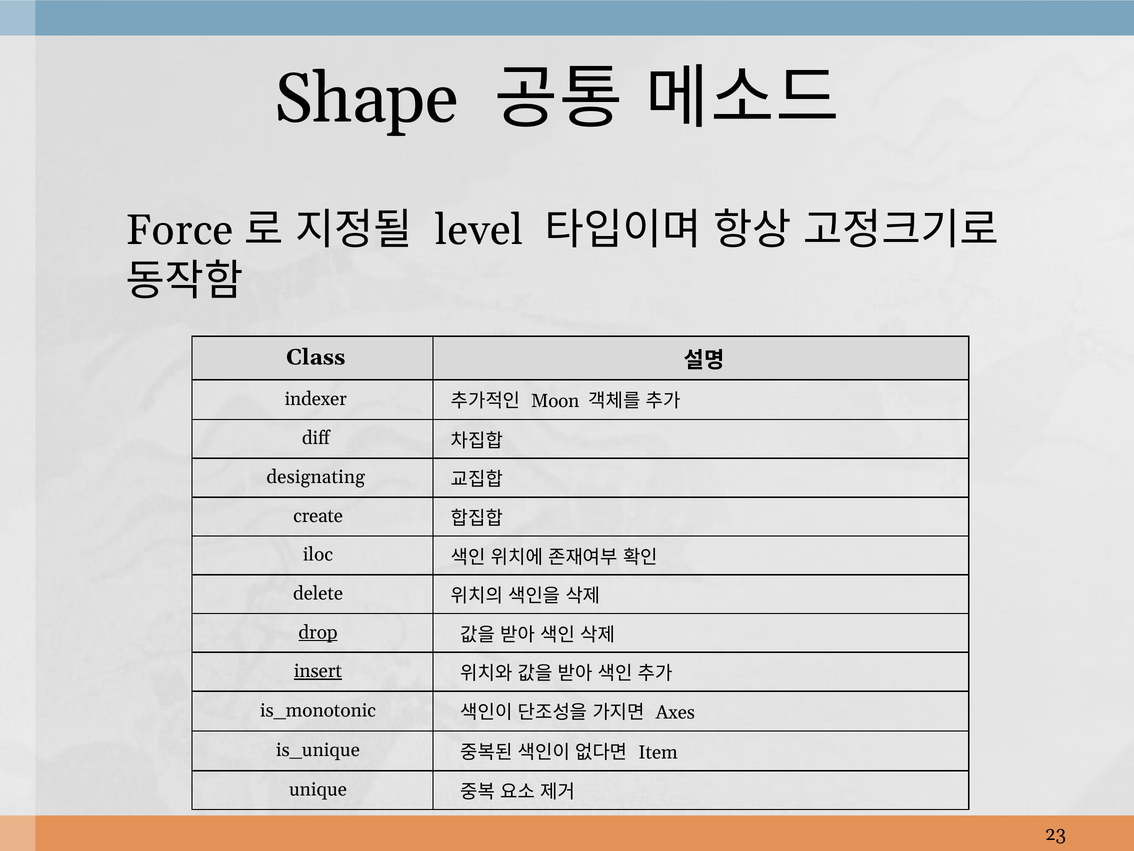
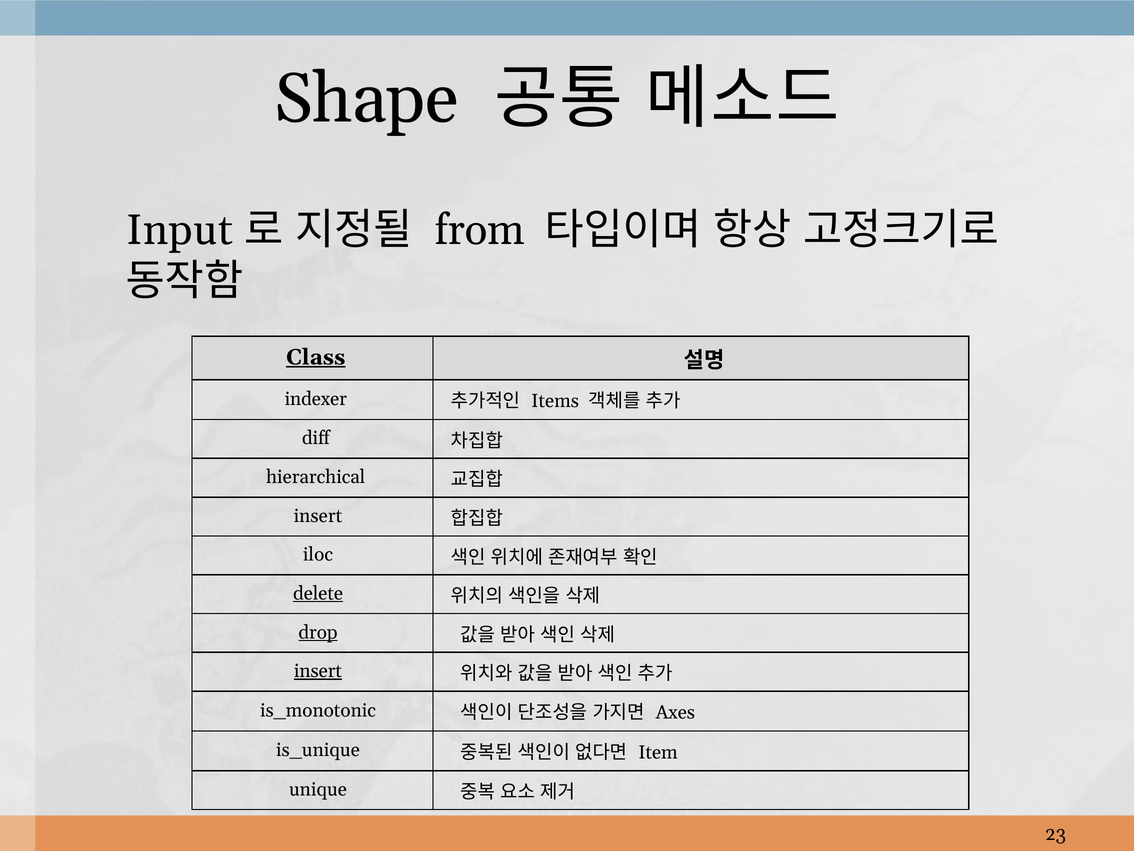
Force: Force -> Input
level: level -> from
Class underline: none -> present
Moon: Moon -> Items
designating: designating -> hierarchical
create at (318, 516): create -> insert
delete underline: none -> present
